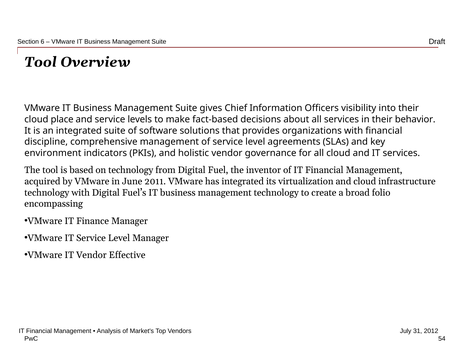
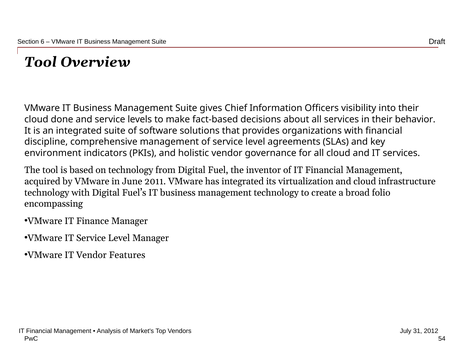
place: place -> done
Effective: Effective -> Features
